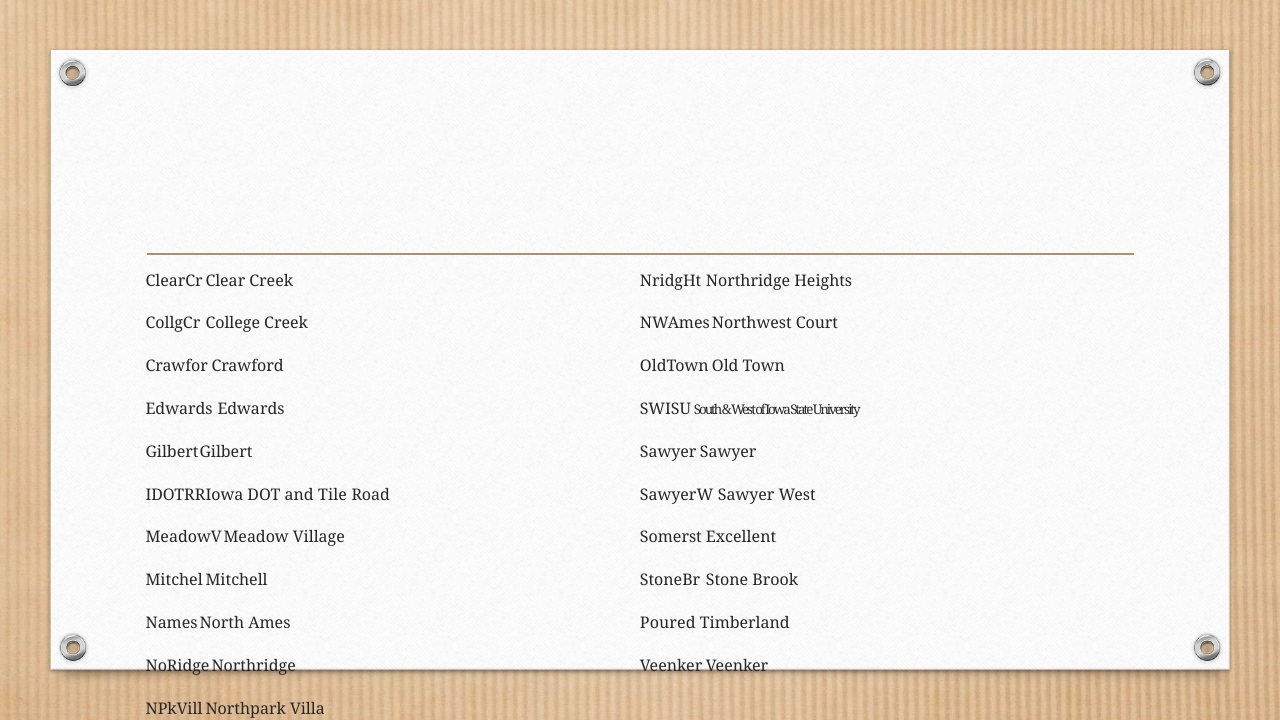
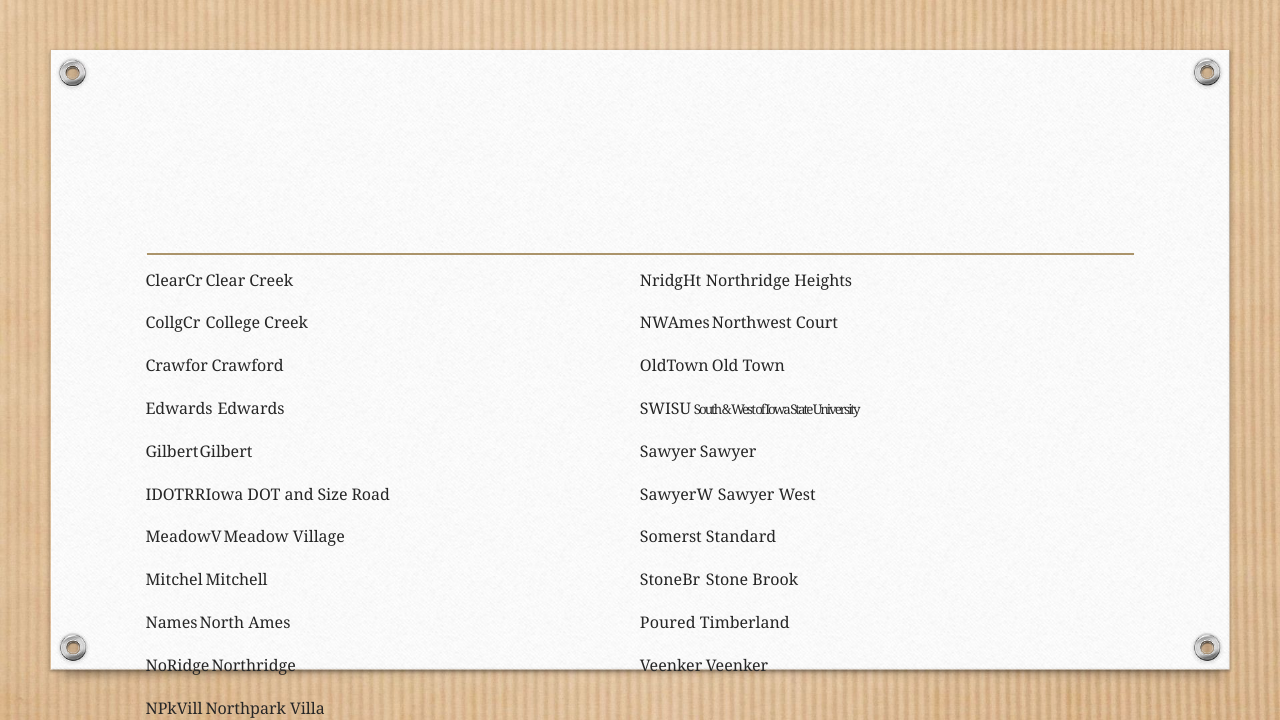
Tile: Tile -> Size
Excellent: Excellent -> Standard
